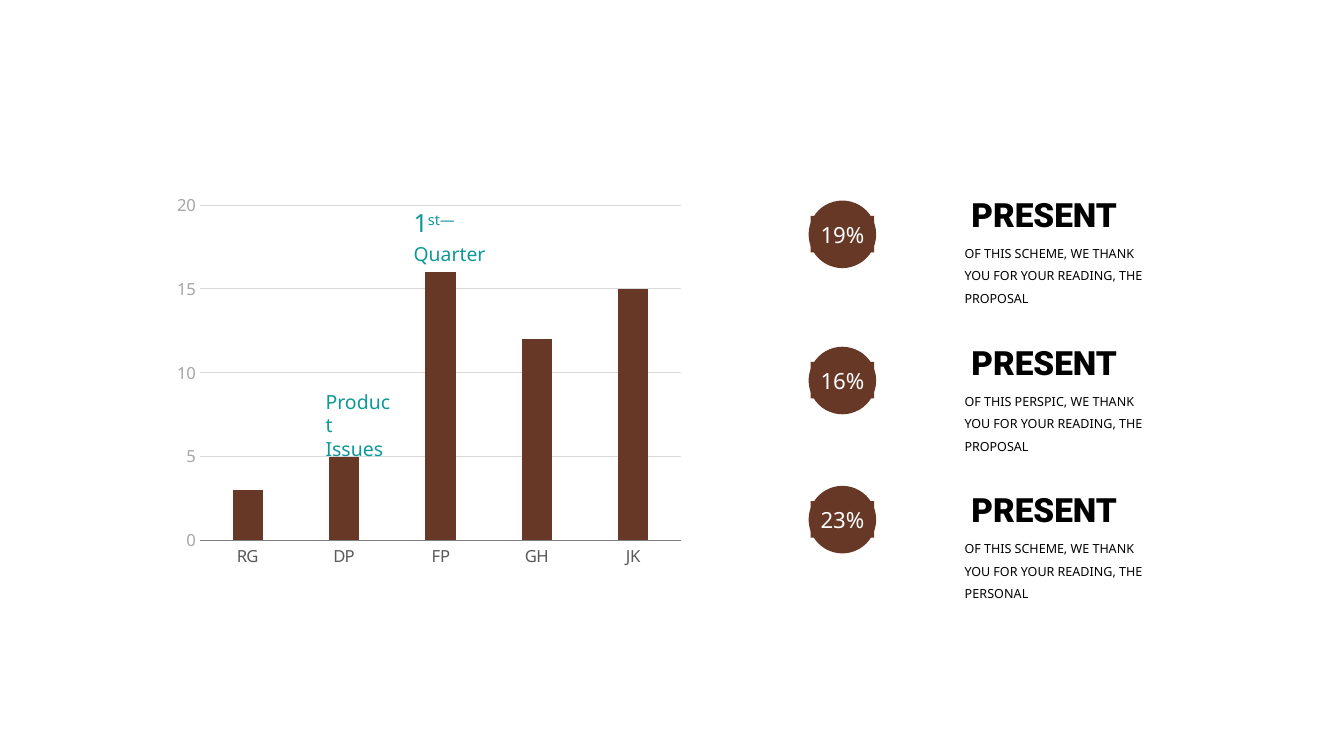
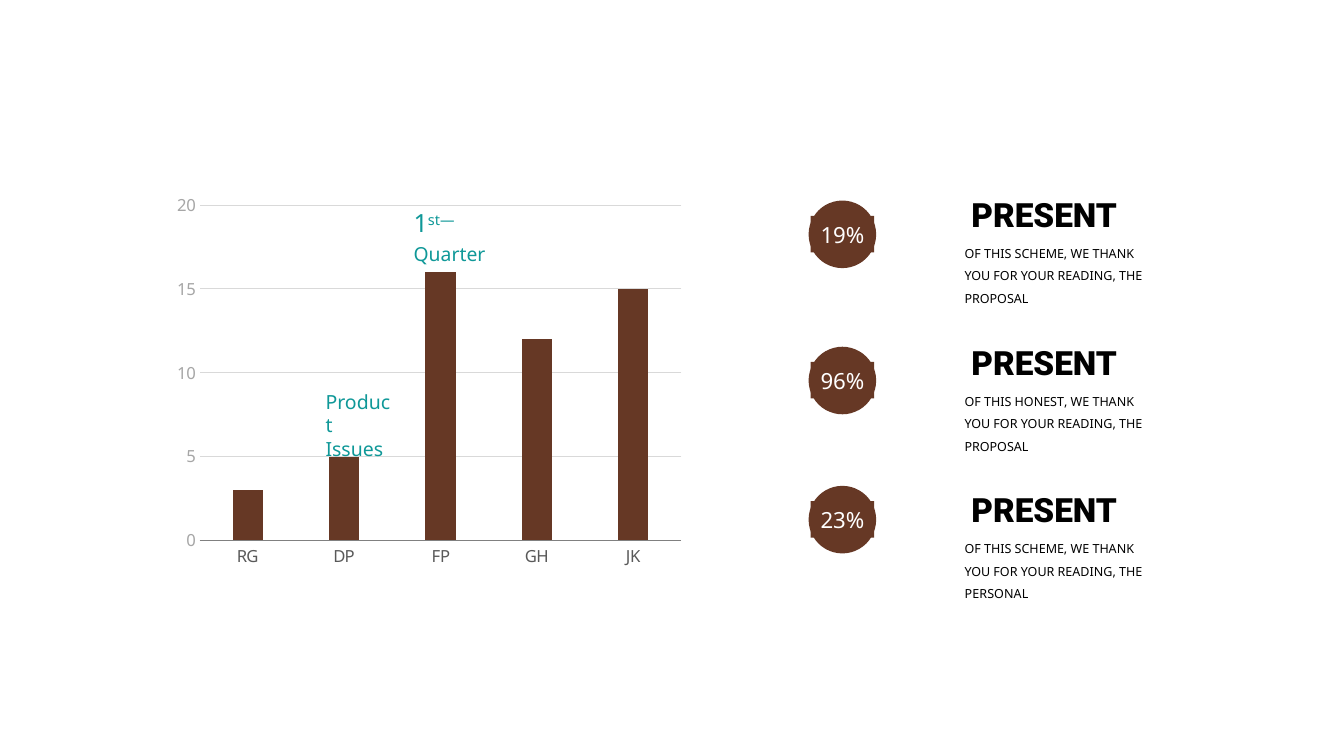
16%: 16% -> 96%
PERSPIC: PERSPIC -> HONEST
